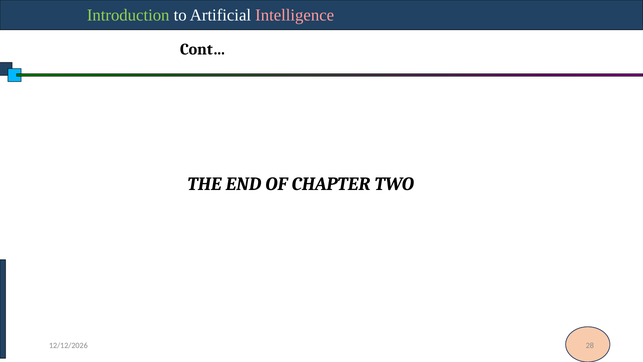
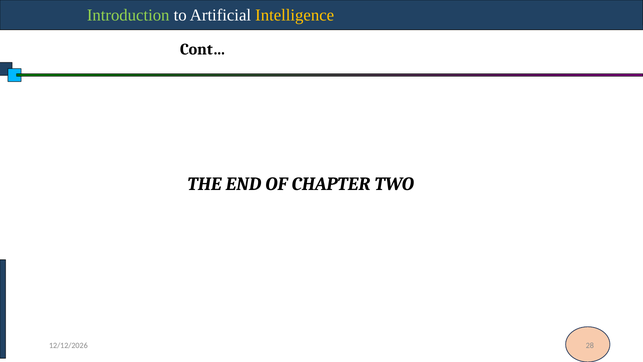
Intelligence colour: pink -> yellow
